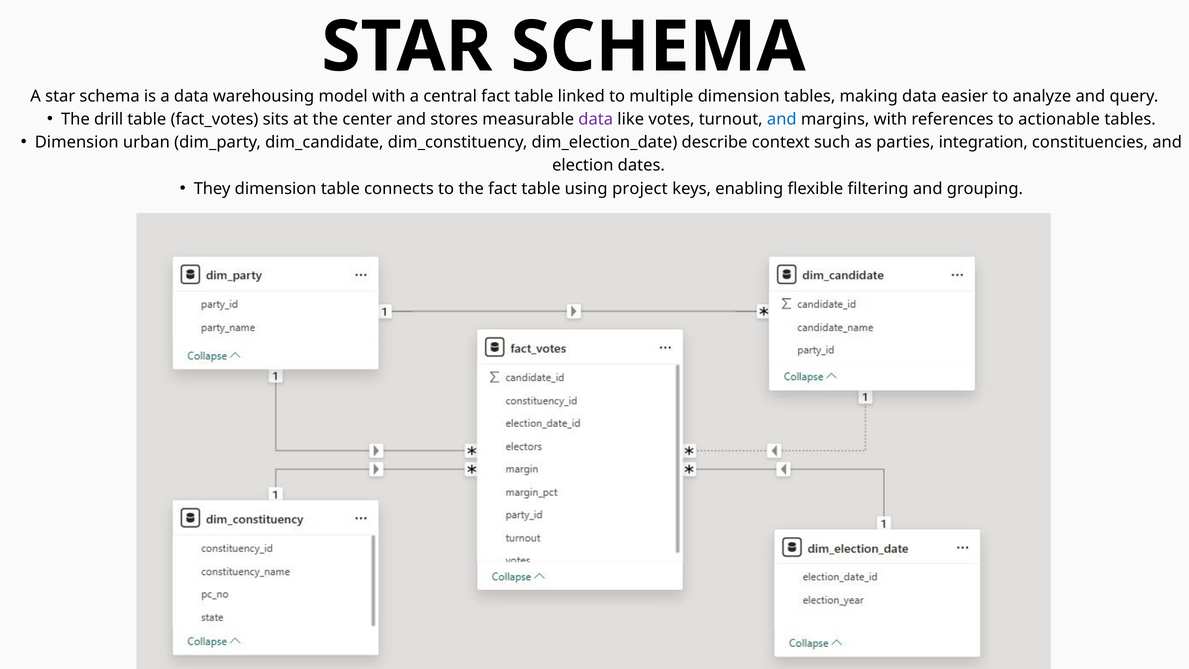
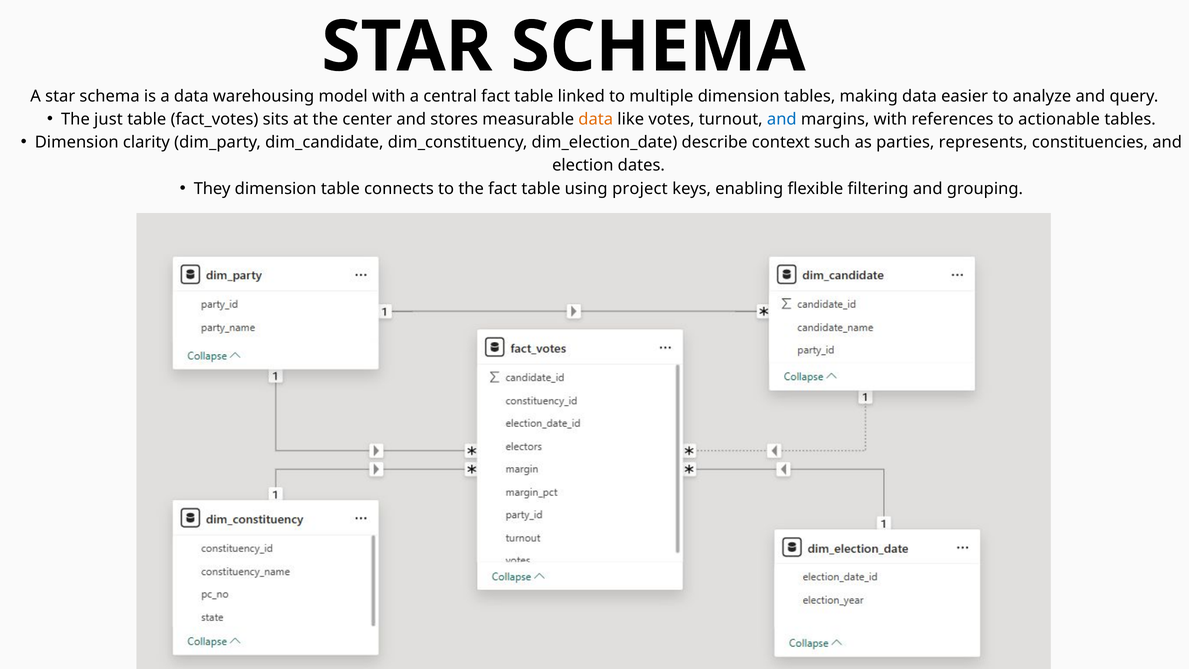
drill: drill -> just
data at (596, 119) colour: purple -> orange
urban: urban -> clarity
integration: integration -> represents
